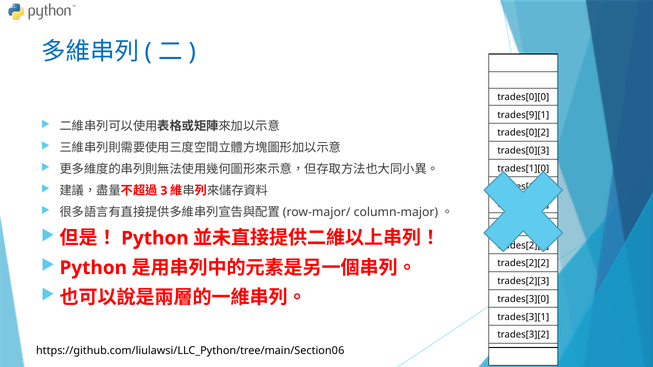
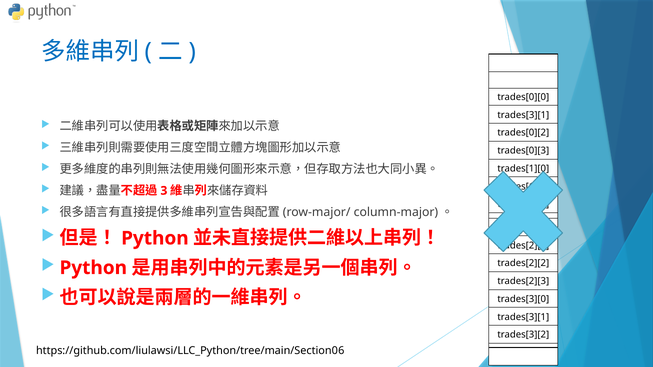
trades[9][1 at (523, 115): trades[9][1 -> trades[3][1
